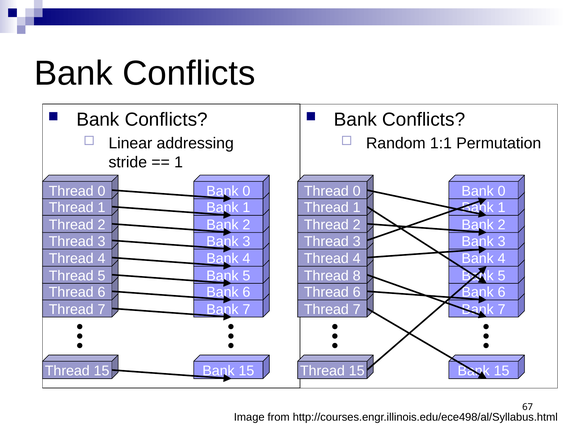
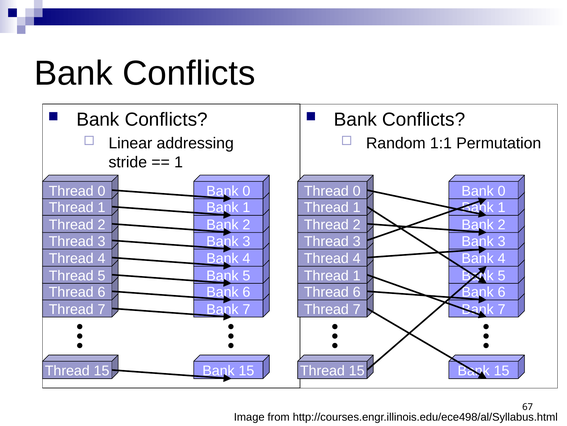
8 at (357, 275): 8 -> 1
